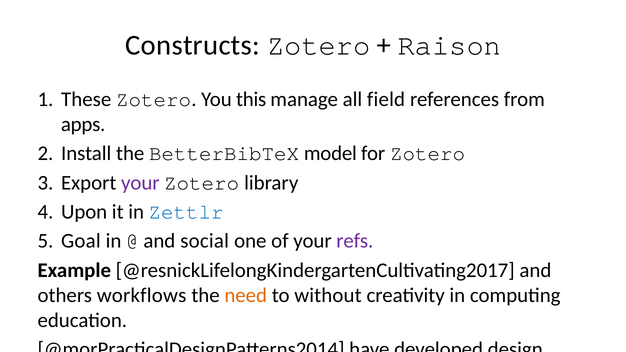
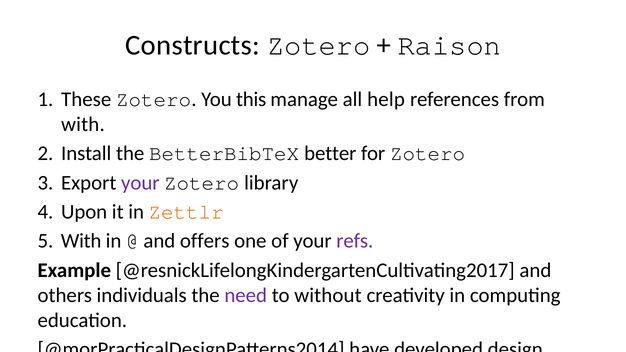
field: field -> help
apps at (83, 124): apps -> with
model: model -> better
Zettlr colour: blue -> orange
Goal at (81, 241): Goal -> With
social: social -> offers
workflows: workflows -> individuals
need colour: orange -> purple
